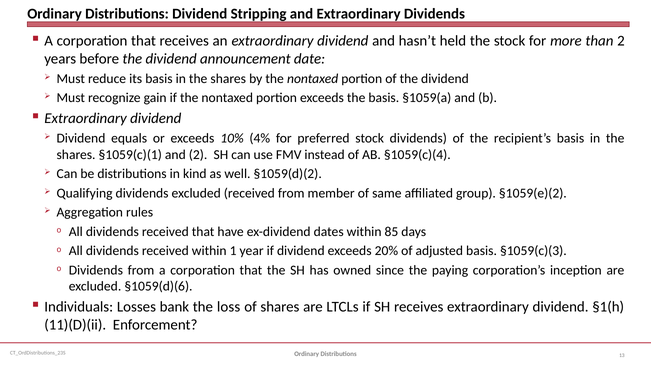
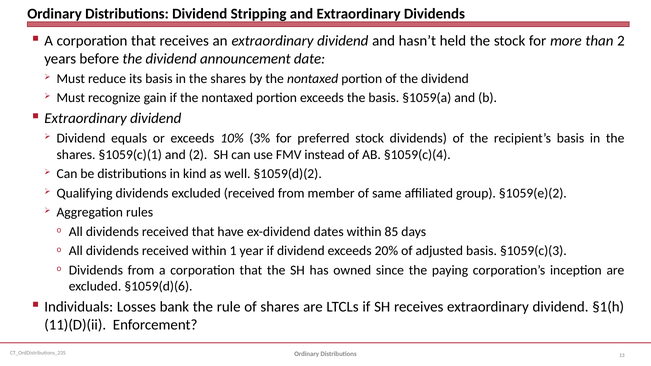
4%: 4% -> 3%
loss: loss -> rule
